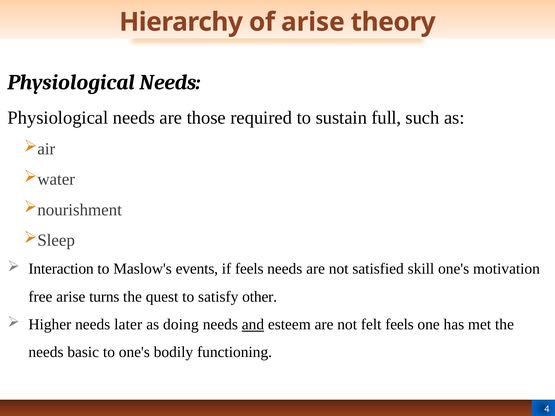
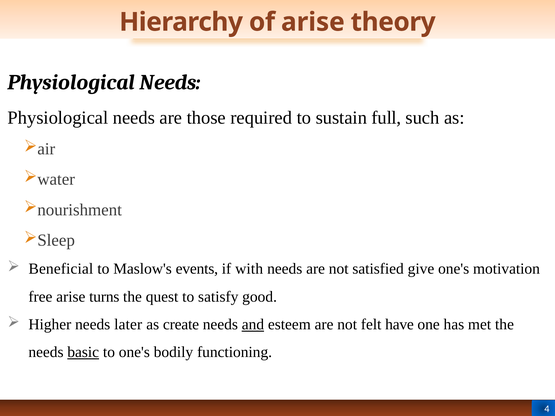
Interaction: Interaction -> Beneficial
if feels: feels -> with
skill: skill -> give
other: other -> good
doing: doing -> create
felt feels: feels -> have
basic underline: none -> present
